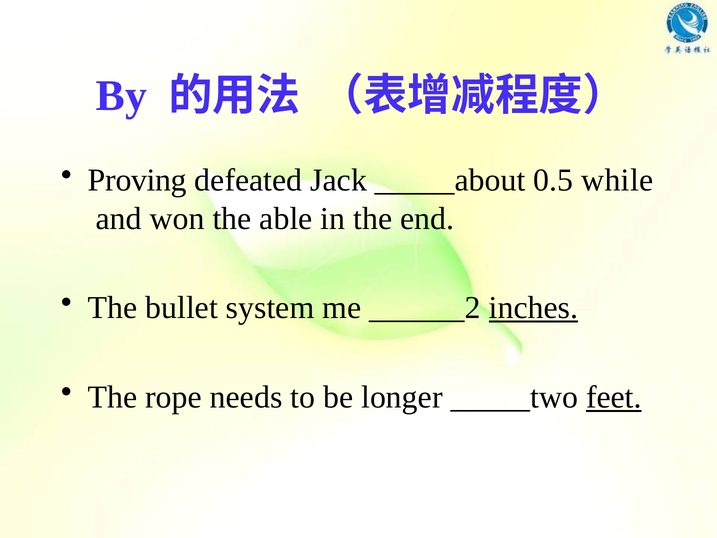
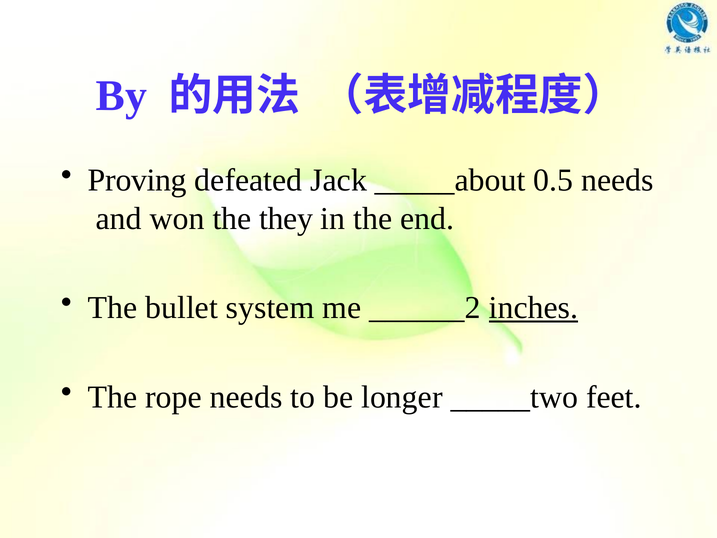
0.5 while: while -> needs
able: able -> they
feet underline: present -> none
